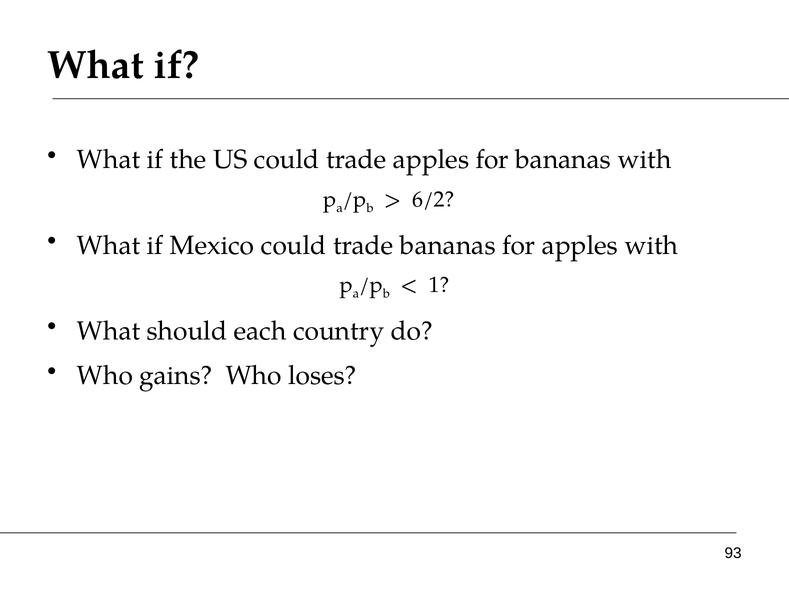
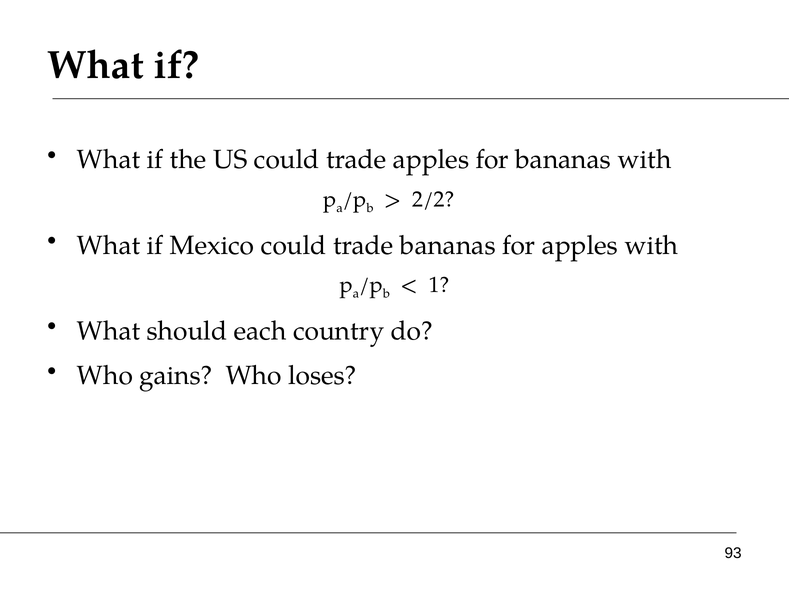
6/2: 6/2 -> 2/2
